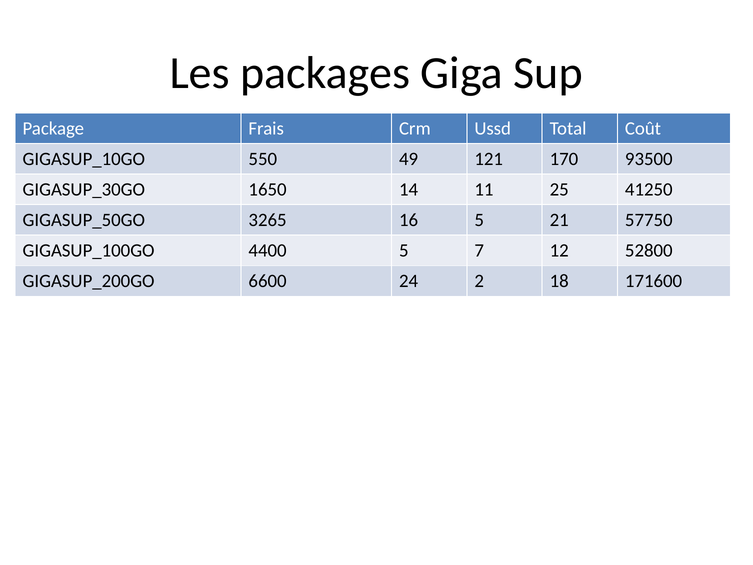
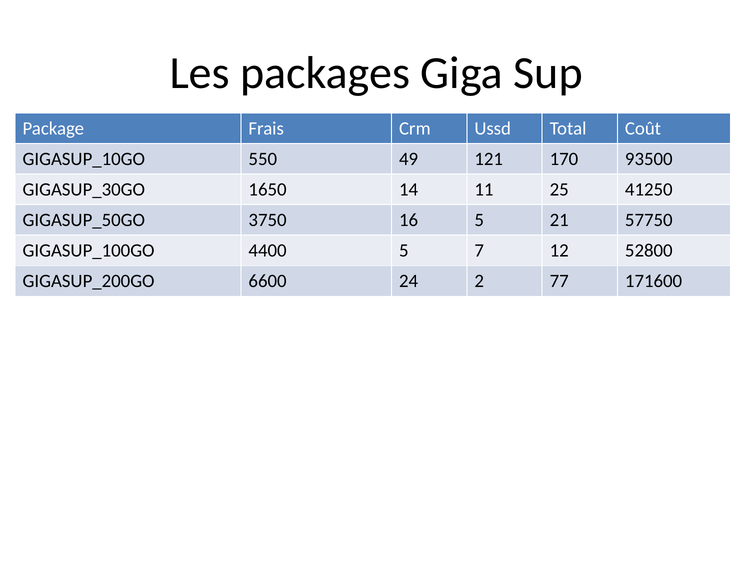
3265: 3265 -> 3750
18: 18 -> 77
